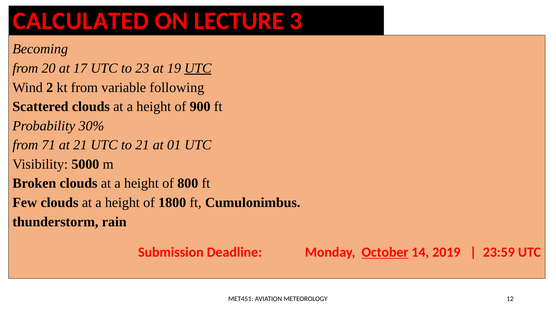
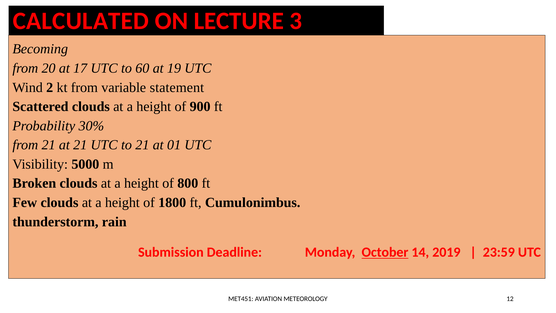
23: 23 -> 60
UTC at (198, 68) underline: present -> none
following: following -> statement
from 71: 71 -> 21
